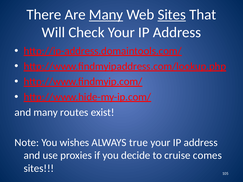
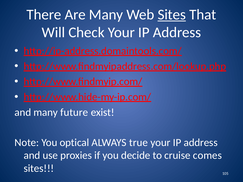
Many at (106, 15) underline: present -> none
routes: routes -> future
wishes: wishes -> optical
